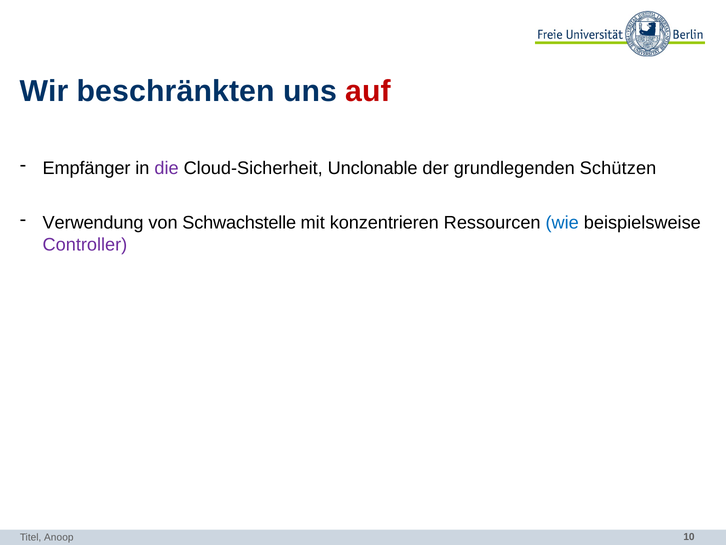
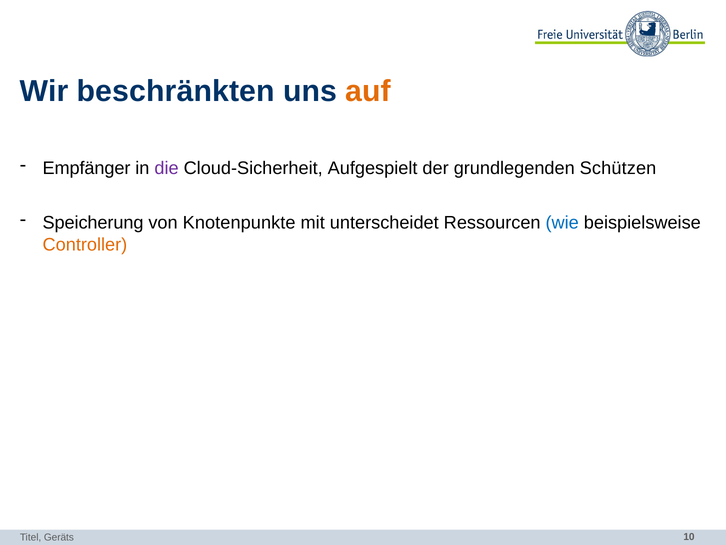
auf colour: red -> orange
Unclonable: Unclonable -> Aufgespielt
Verwendung: Verwendung -> Speicherung
Schwachstelle: Schwachstelle -> Knotenpunkte
konzentrieren: konzentrieren -> unterscheidet
Controller colour: purple -> orange
Anoop: Anoop -> Geräts
